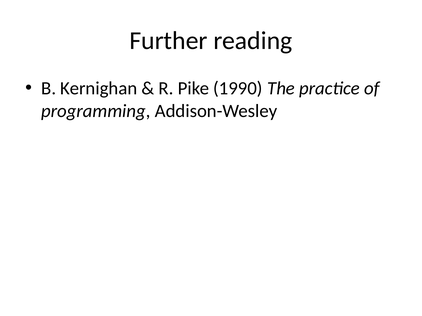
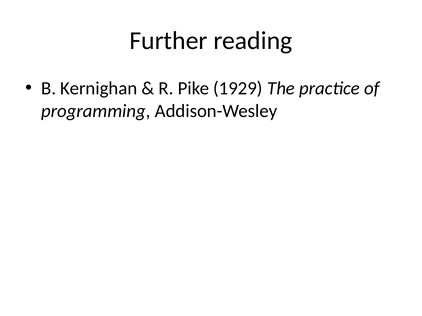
1990: 1990 -> 1929
